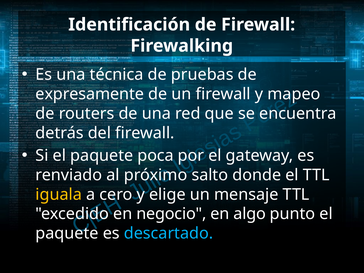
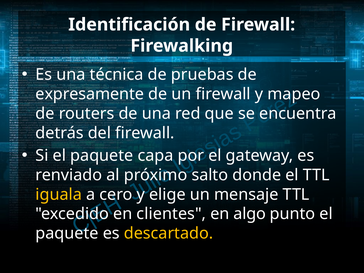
poca: poca -> capa
negocio: negocio -> clientes
descartado colour: light blue -> yellow
